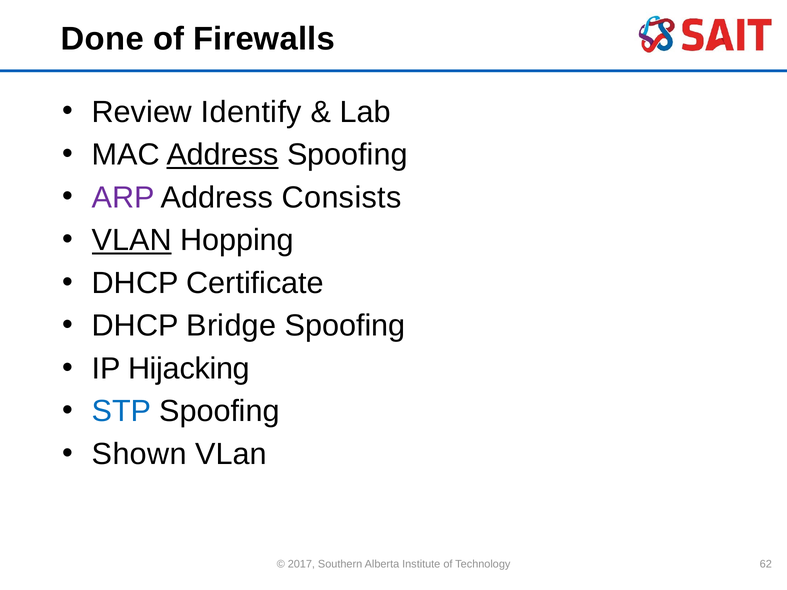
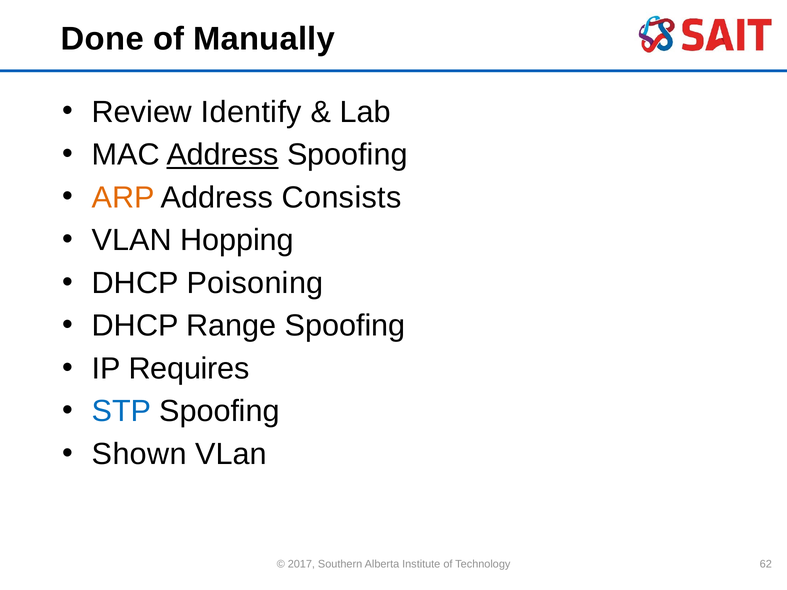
Firewalls: Firewalls -> Manually
ARP colour: purple -> orange
VLAN at (132, 240) underline: present -> none
Certificate: Certificate -> Poisoning
Bridge: Bridge -> Range
Hijacking: Hijacking -> Requires
